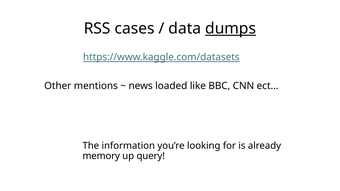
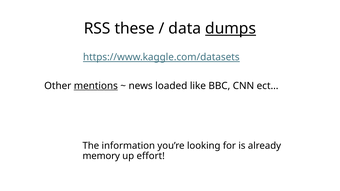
cases: cases -> these
mentions underline: none -> present
query: query -> effort
